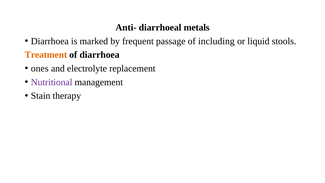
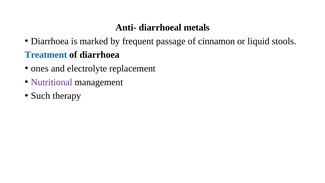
including: including -> cinnamon
Treatment colour: orange -> blue
Stain: Stain -> Such
